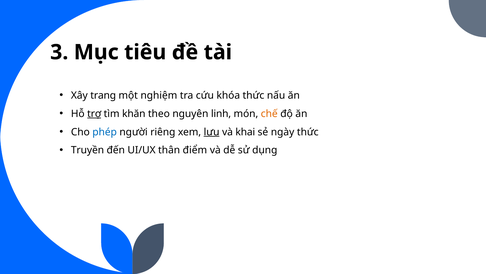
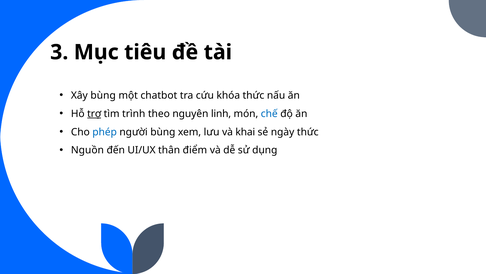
Xây trang: trang -> bùng
nghiệm: nghiệm -> chatbot
khăn: khăn -> trình
chế colour: orange -> blue
người riêng: riêng -> bùng
lưu underline: present -> none
Truyền: Truyền -> Nguồn
